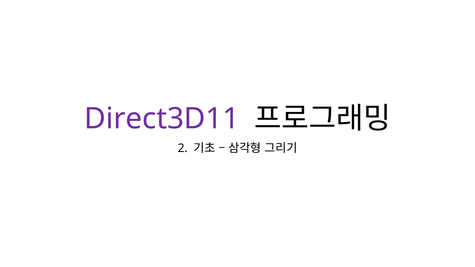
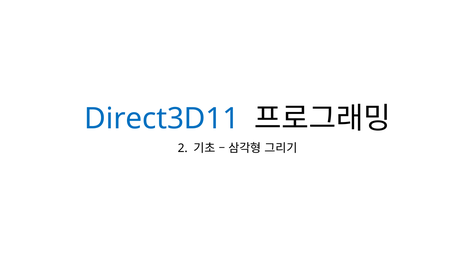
Direct3D11 colour: purple -> blue
